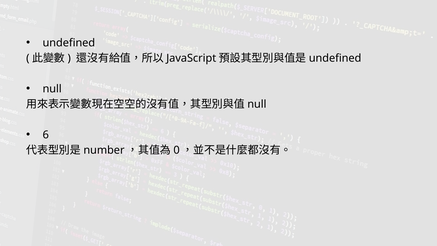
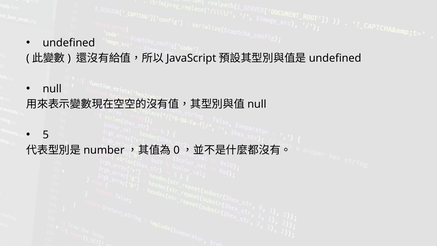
6: 6 -> 5
